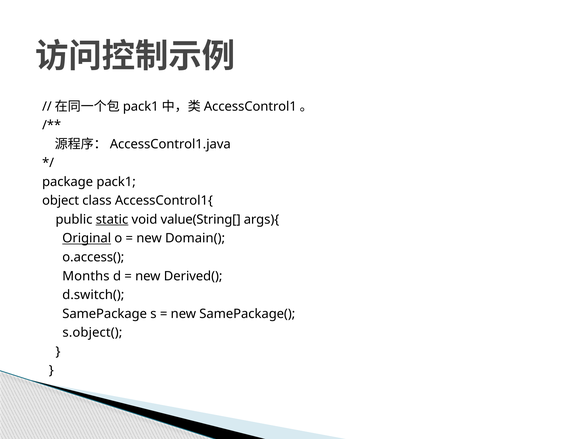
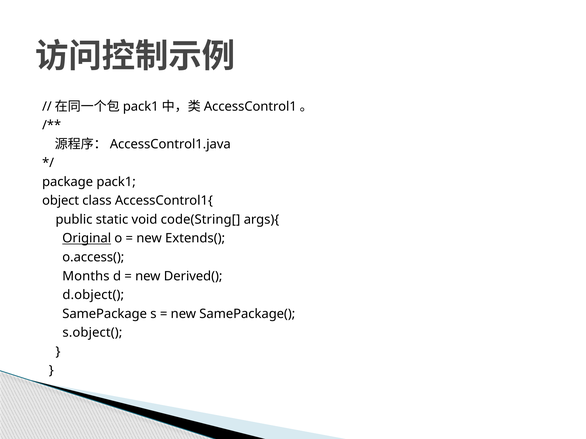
static underline: present -> none
value(String[: value(String[ -> code(String[
Domain(: Domain( -> Extends(
d.switch(: d.switch( -> d.object(
